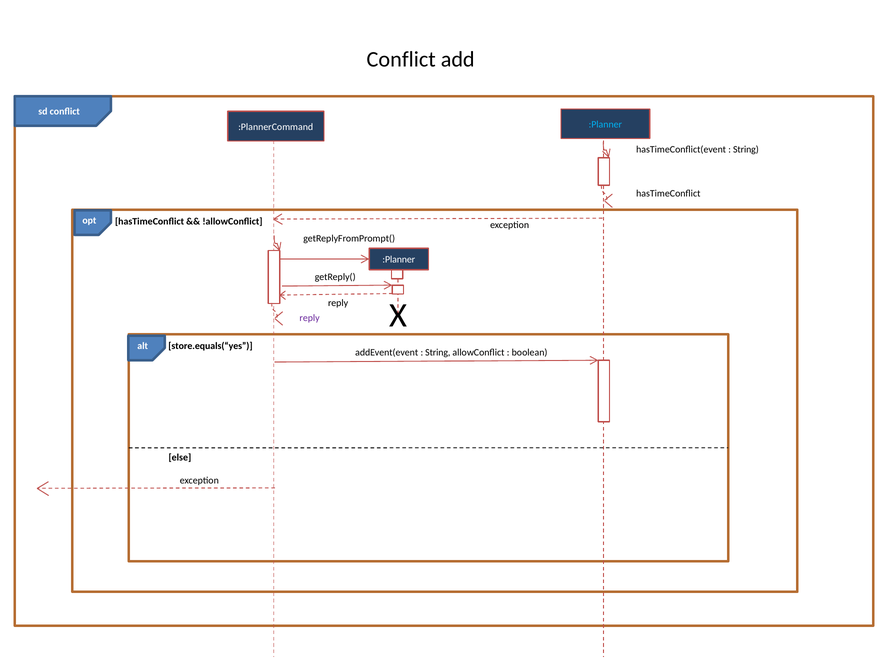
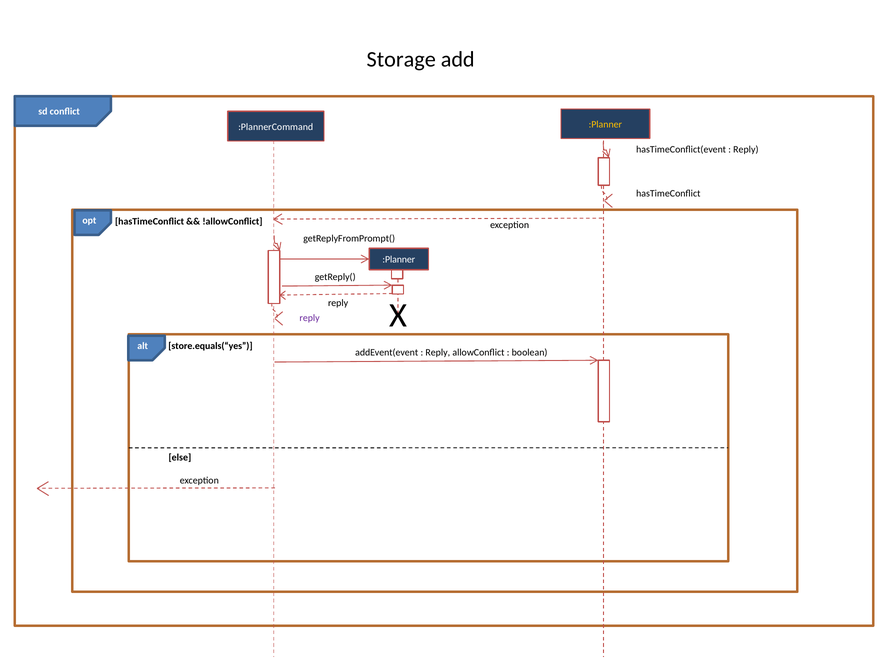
Conflict at (401, 59): Conflict -> Storage
:Planner at (605, 124) colour: light blue -> yellow
String at (746, 149): String -> Reply
String at (438, 352): String -> Reply
